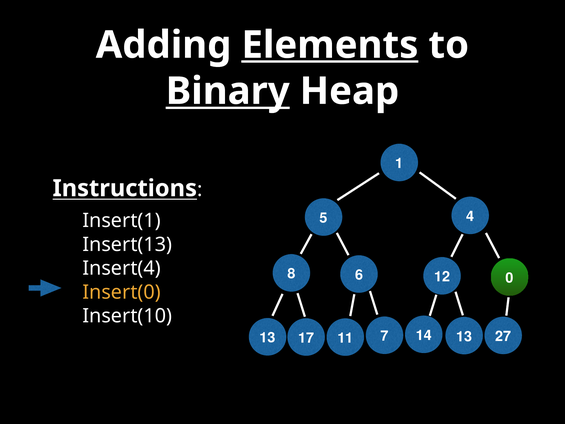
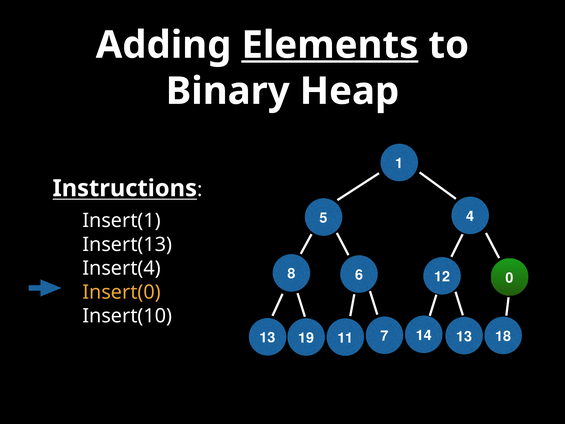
Binary underline: present -> none
27: 27 -> 18
17: 17 -> 19
